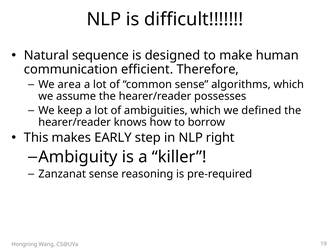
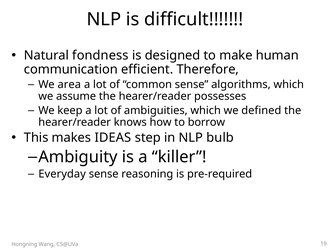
sequence: sequence -> fondness
EARLY: EARLY -> IDEAS
right: right -> bulb
Zanzanat: Zanzanat -> Everyday
